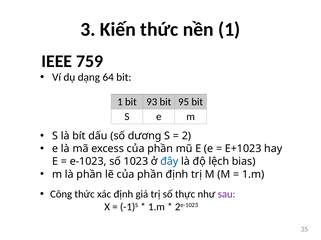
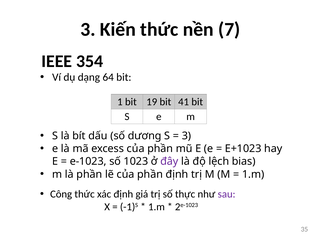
nền 1: 1 -> 7
759: 759 -> 354
93: 93 -> 19
95: 95 -> 41
2 at (186, 136): 2 -> 3
đây colour: blue -> purple
